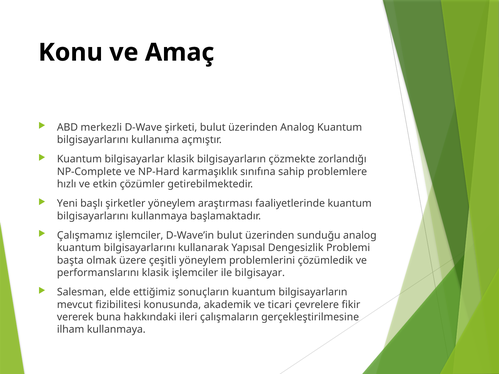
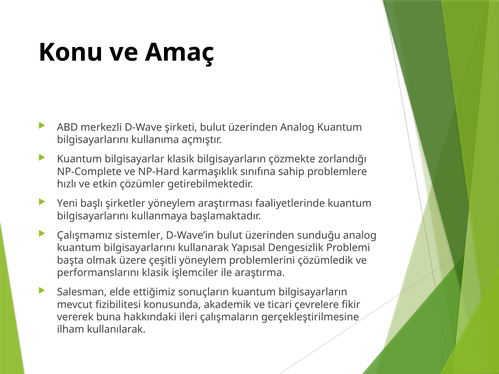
Çalışmamız işlemciler: işlemciler -> sistemler
bilgisayar: bilgisayar -> araştırma
ilham kullanmaya: kullanmaya -> kullanılarak
